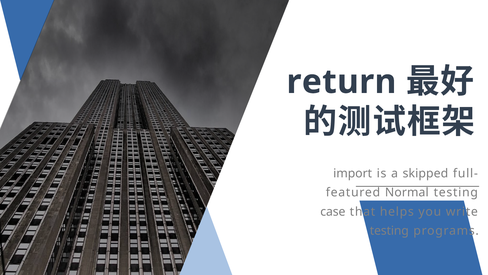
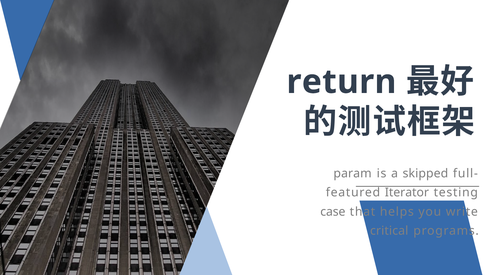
import: import -> param
Normal: Normal -> Iterator
testing at (389, 230): testing -> critical
